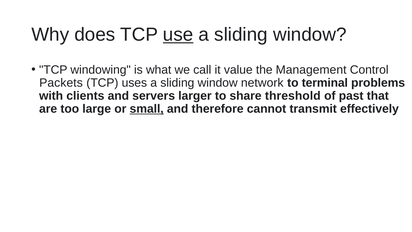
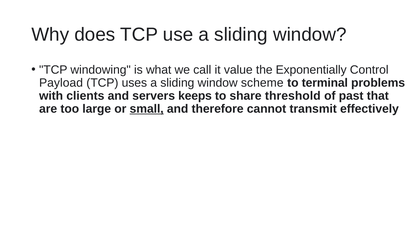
use underline: present -> none
Management: Management -> Exponentially
Packets: Packets -> Payload
network: network -> scheme
larger: larger -> keeps
